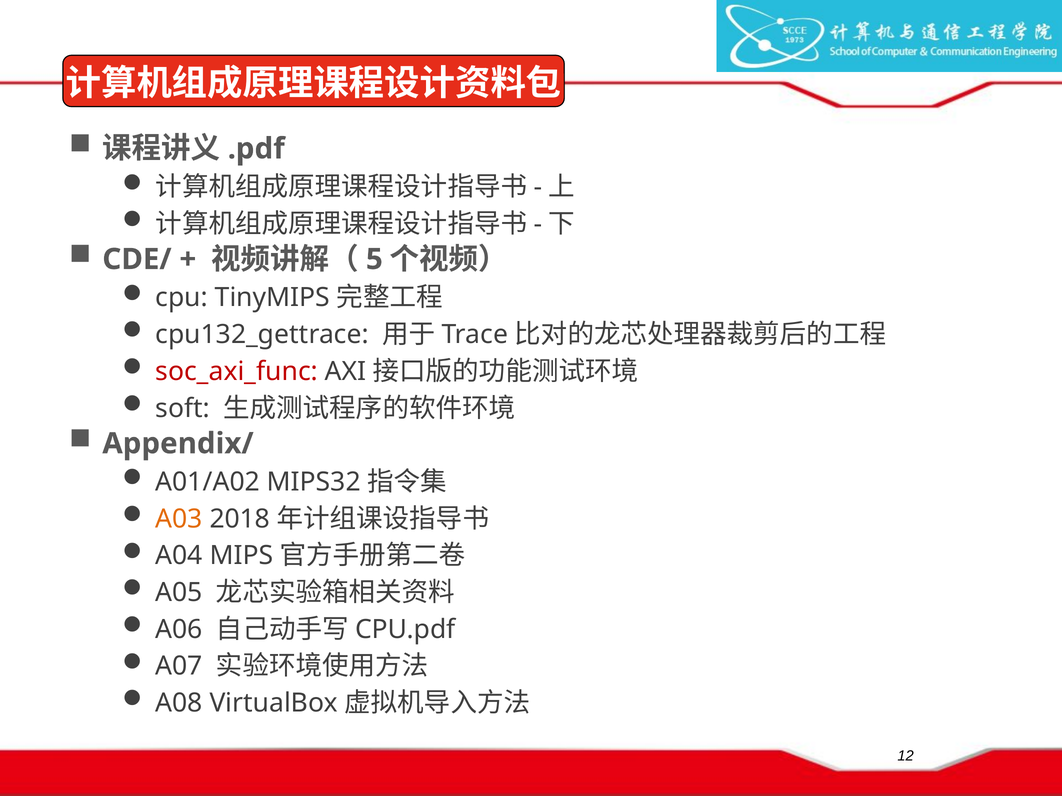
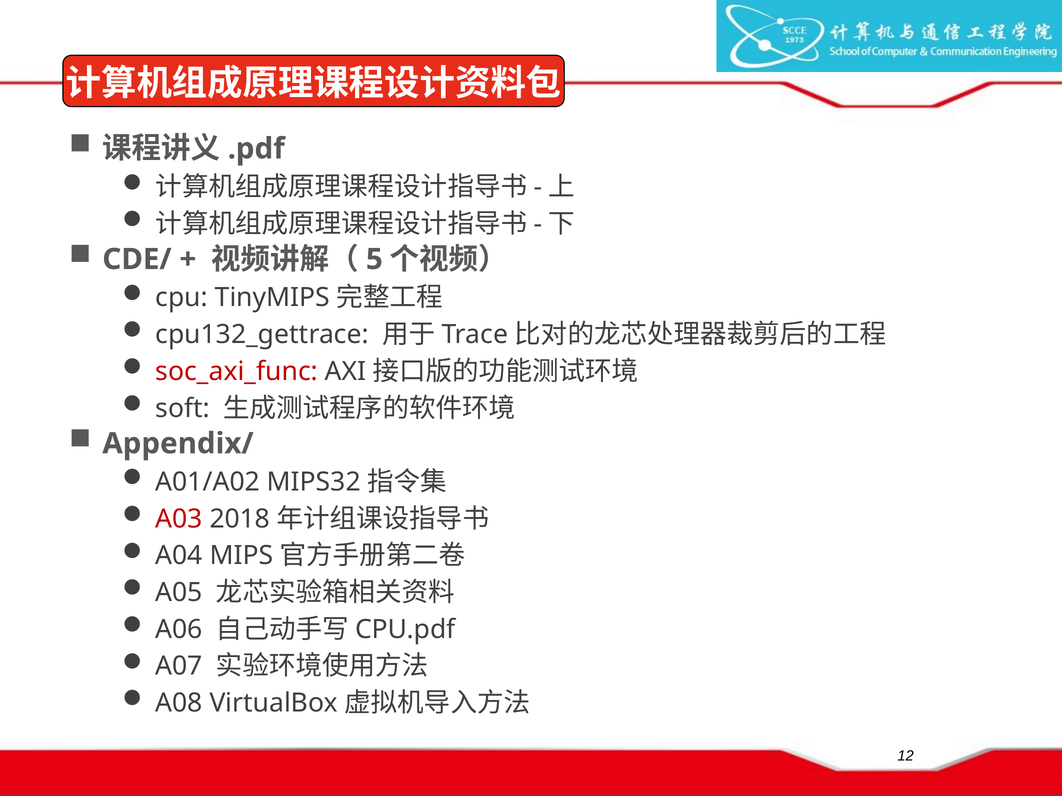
A03 colour: orange -> red
